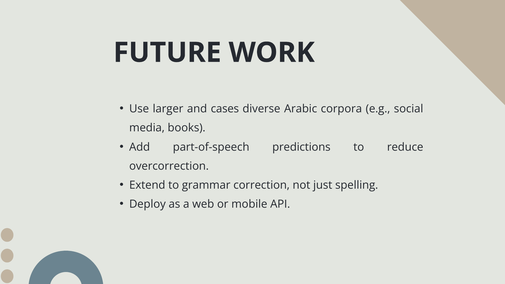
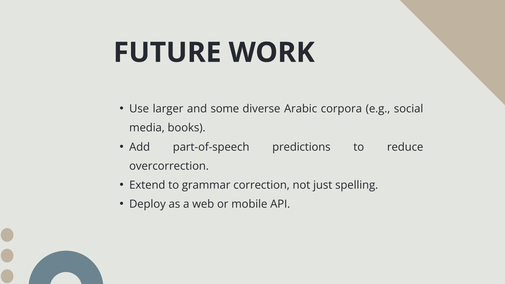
cases: cases -> some
